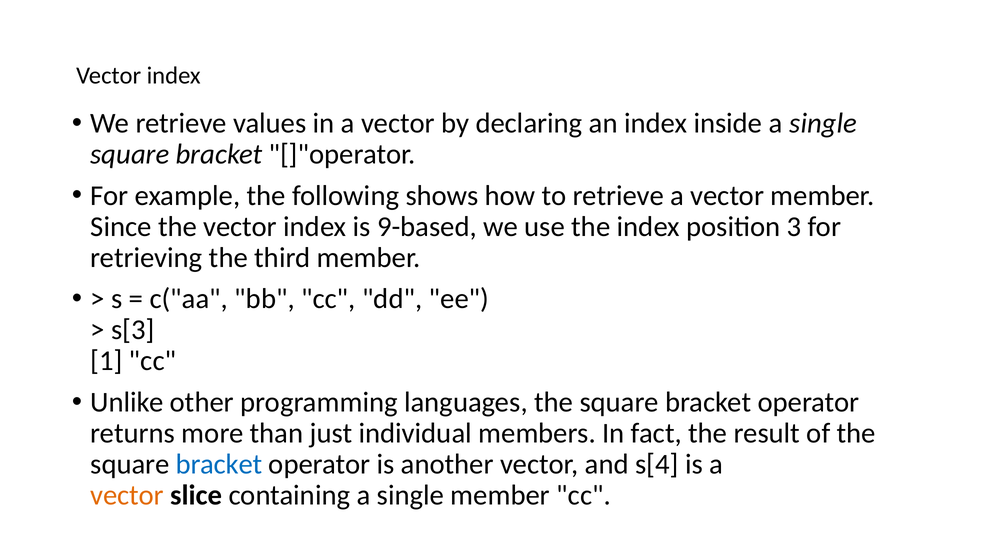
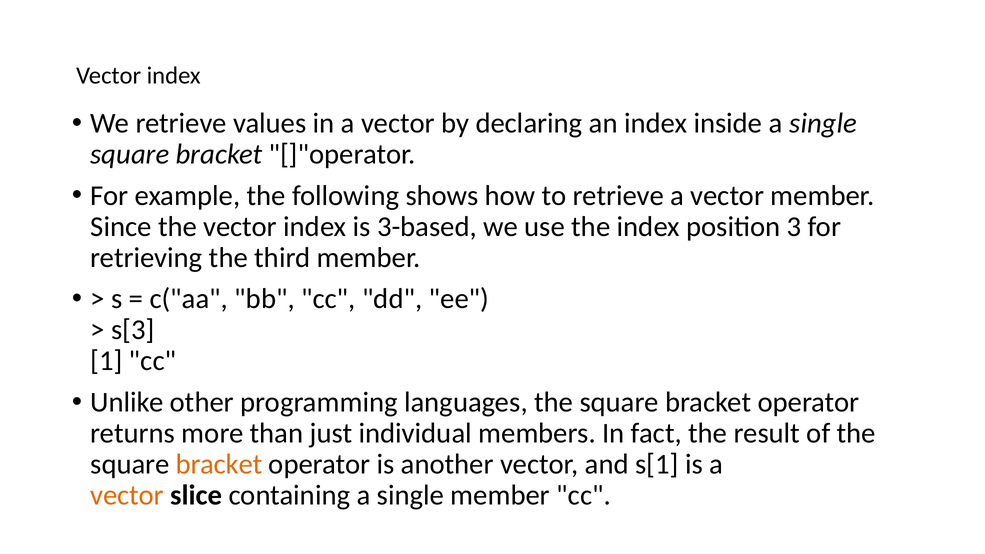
9-based: 9-based -> 3-based
bracket at (219, 464) colour: blue -> orange
s[4: s[4 -> s[1
